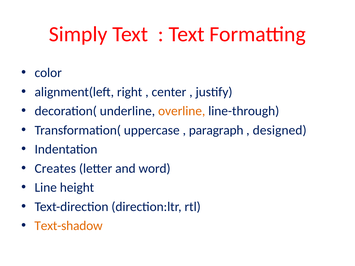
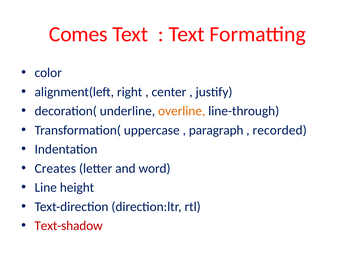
Simply: Simply -> Comes
designed: designed -> recorded
Text-shadow colour: orange -> red
